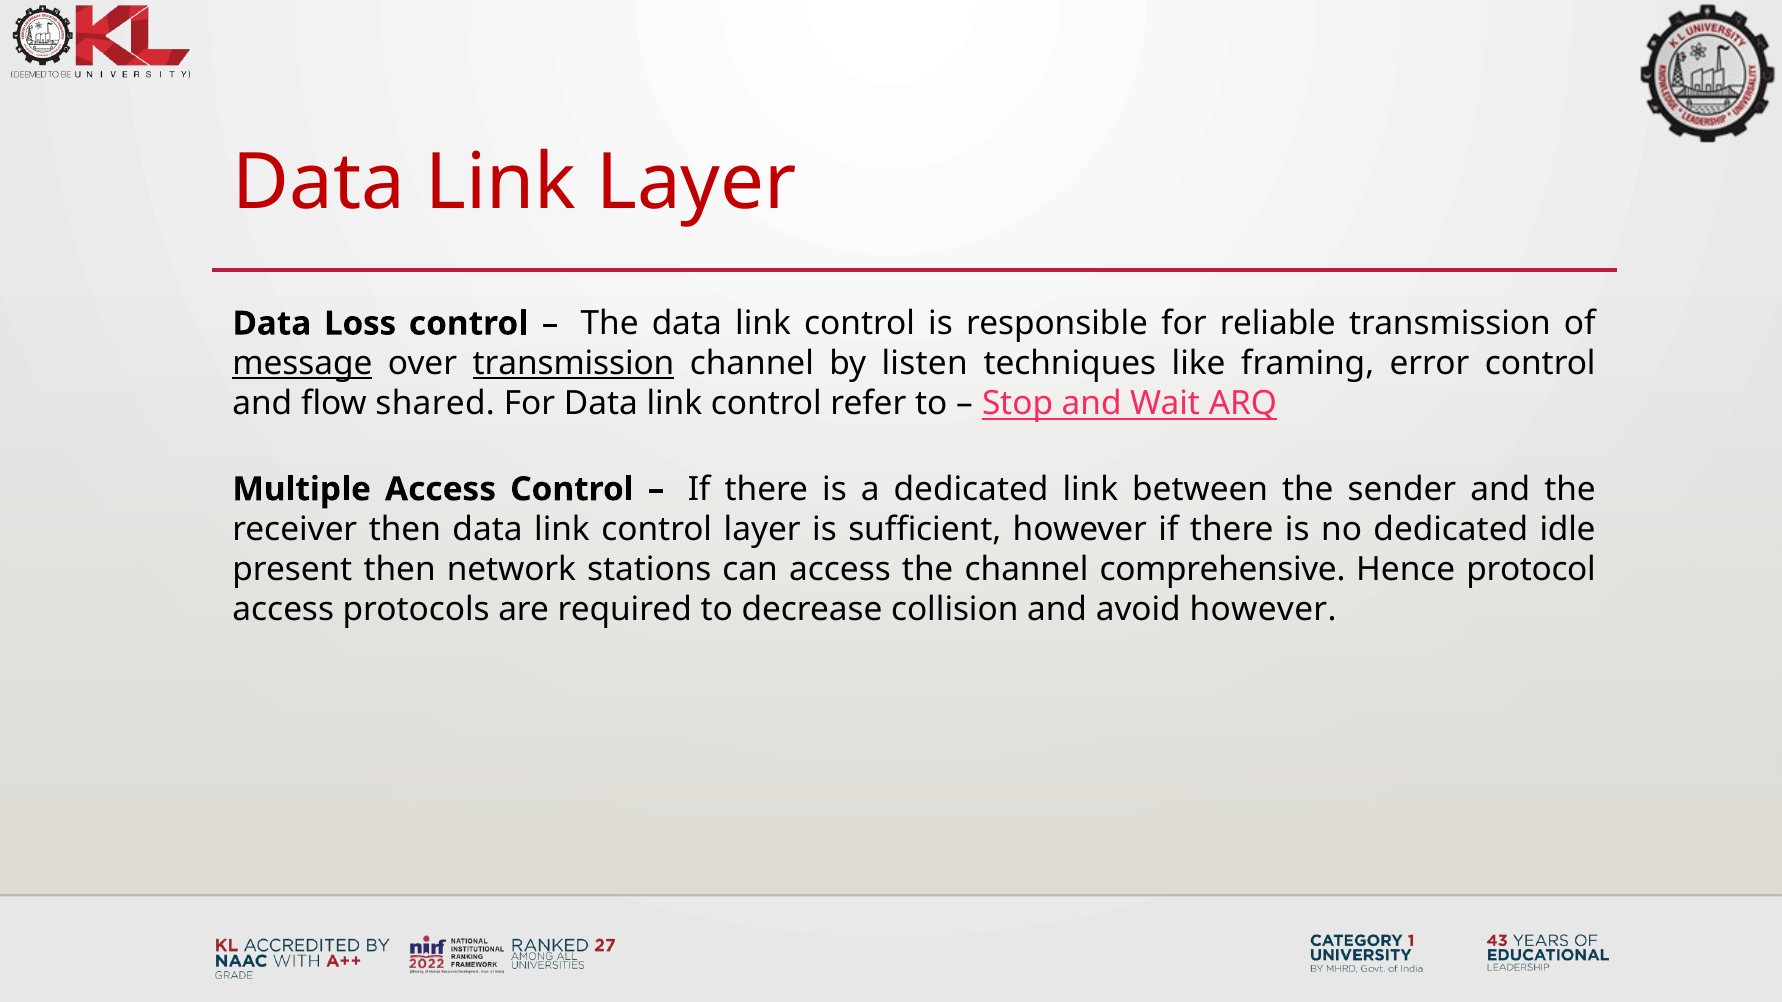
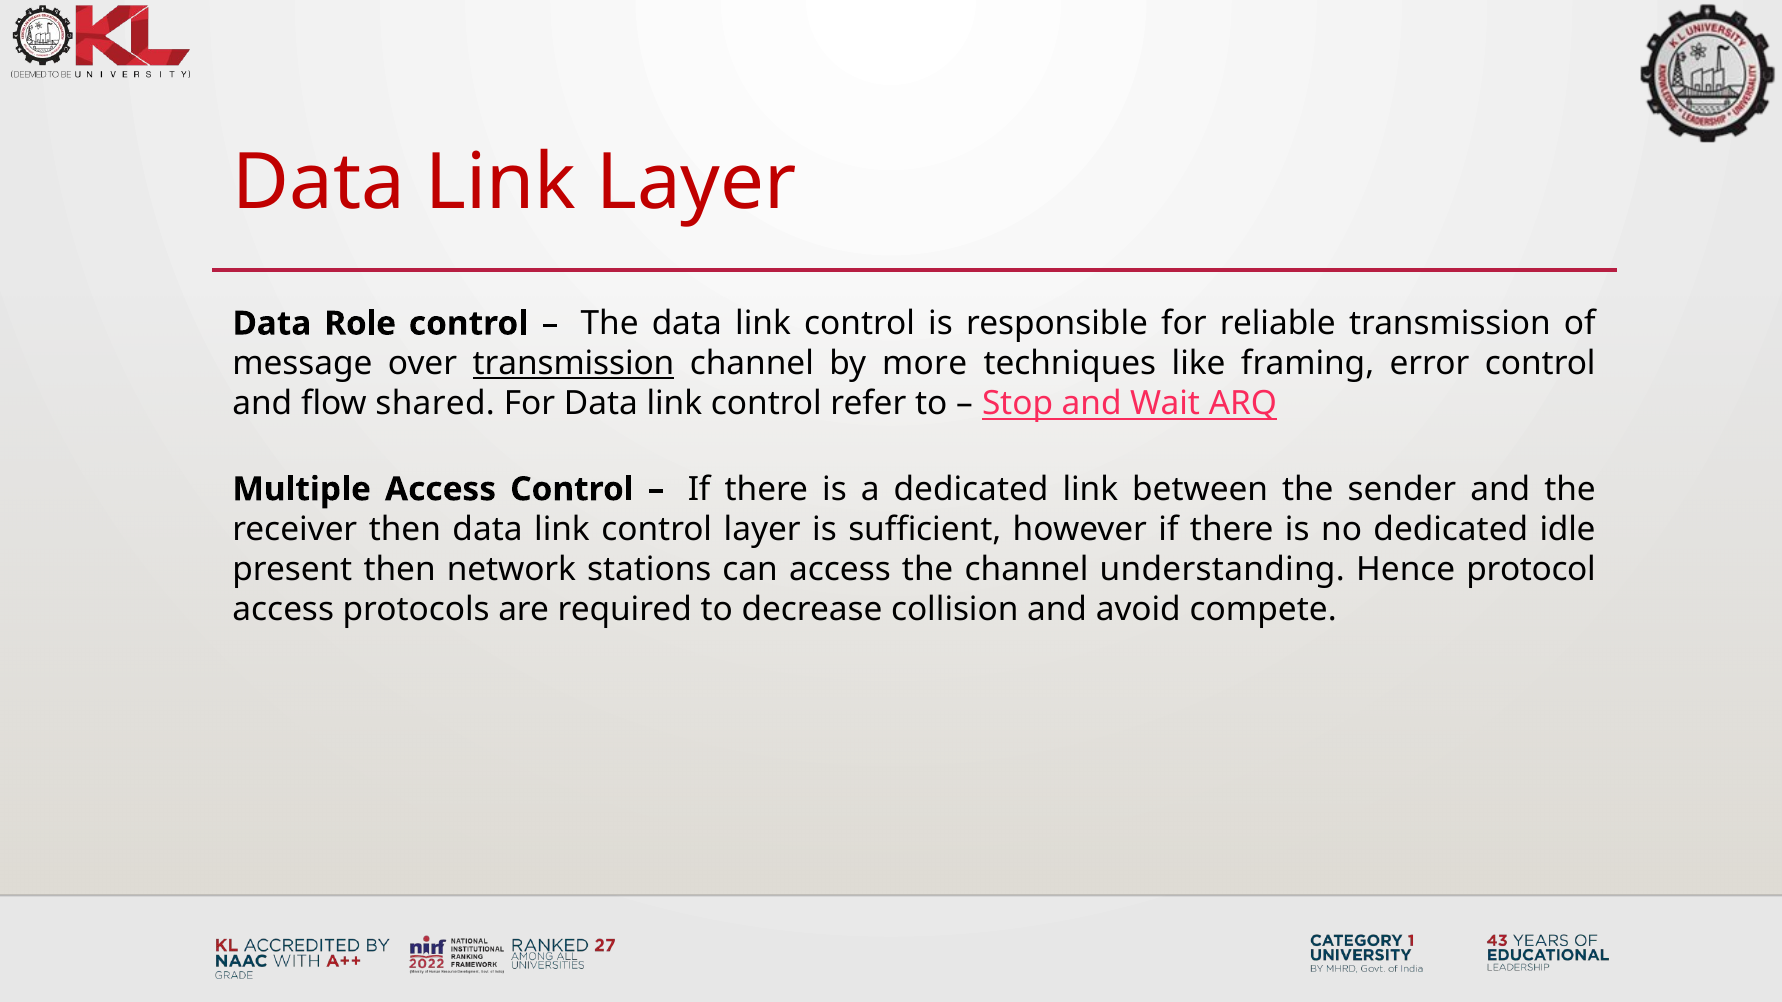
Loss: Loss -> Role
message underline: present -> none
listen: listen -> more
comprehensive: comprehensive -> understanding
avoid however: however -> compete
